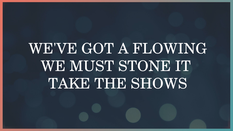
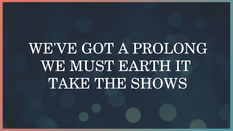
FLOWING: FLOWING -> PROLONG
STONE: STONE -> EARTH
